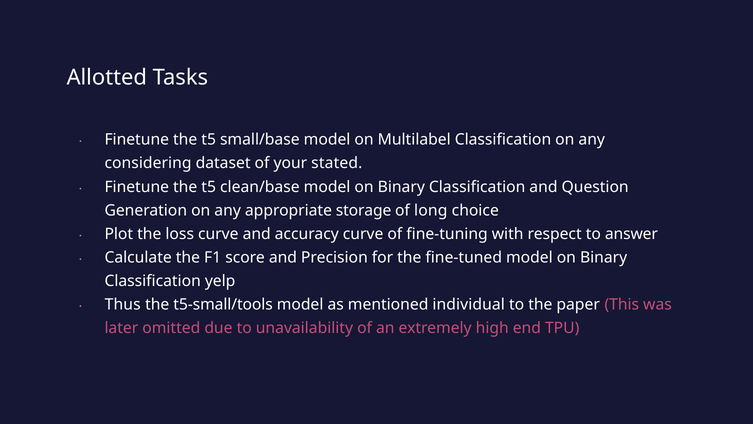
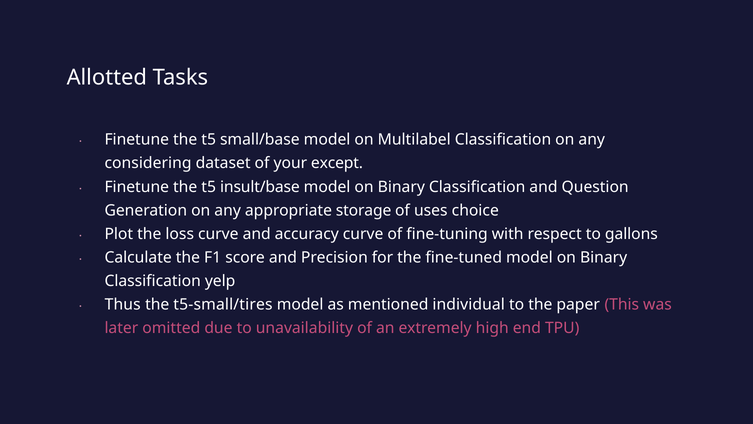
stated: stated -> except
clean/base: clean/base -> insult/base
long: long -> uses
answer: answer -> gallons
t5-small/tools: t5-small/tools -> t5-small/tires
